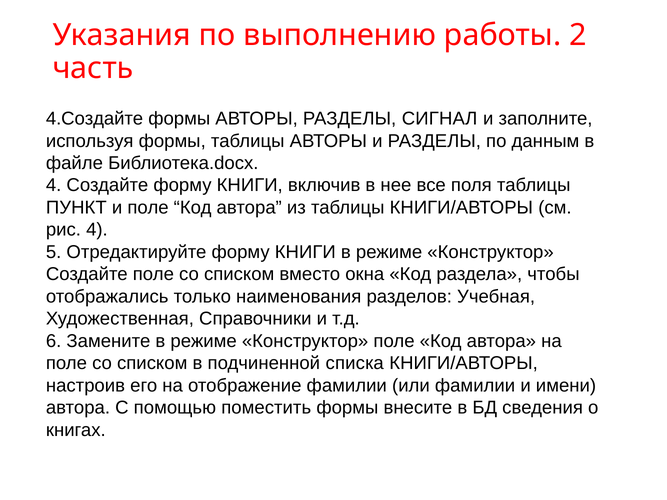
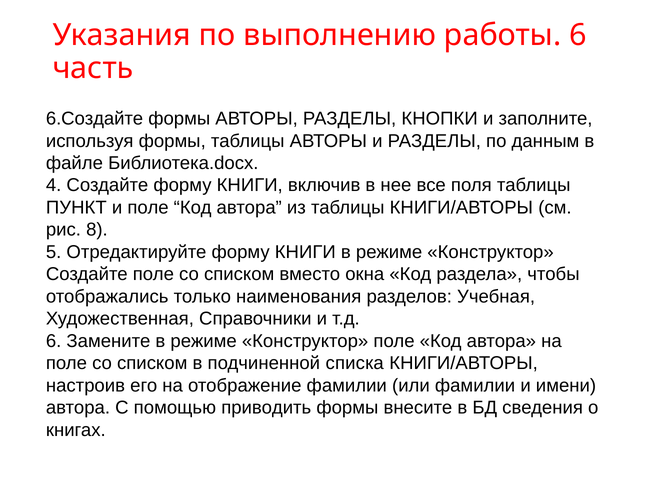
работы 2: 2 -> 6
4.Создайте: 4.Создайте -> 6.Создайте
СИГНАЛ: СИГНАЛ -> КНОПКИ
рис 4: 4 -> 8
поместить: поместить -> приводить
